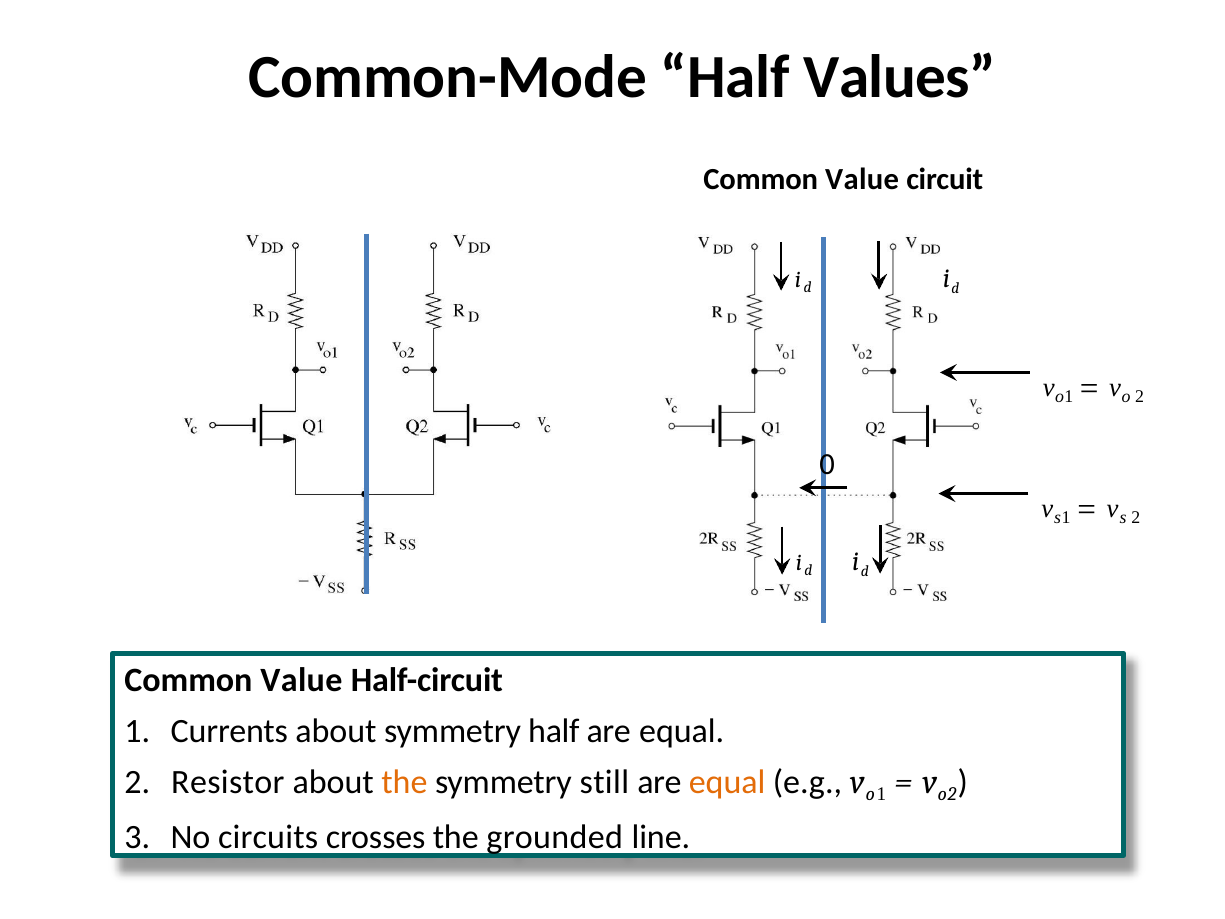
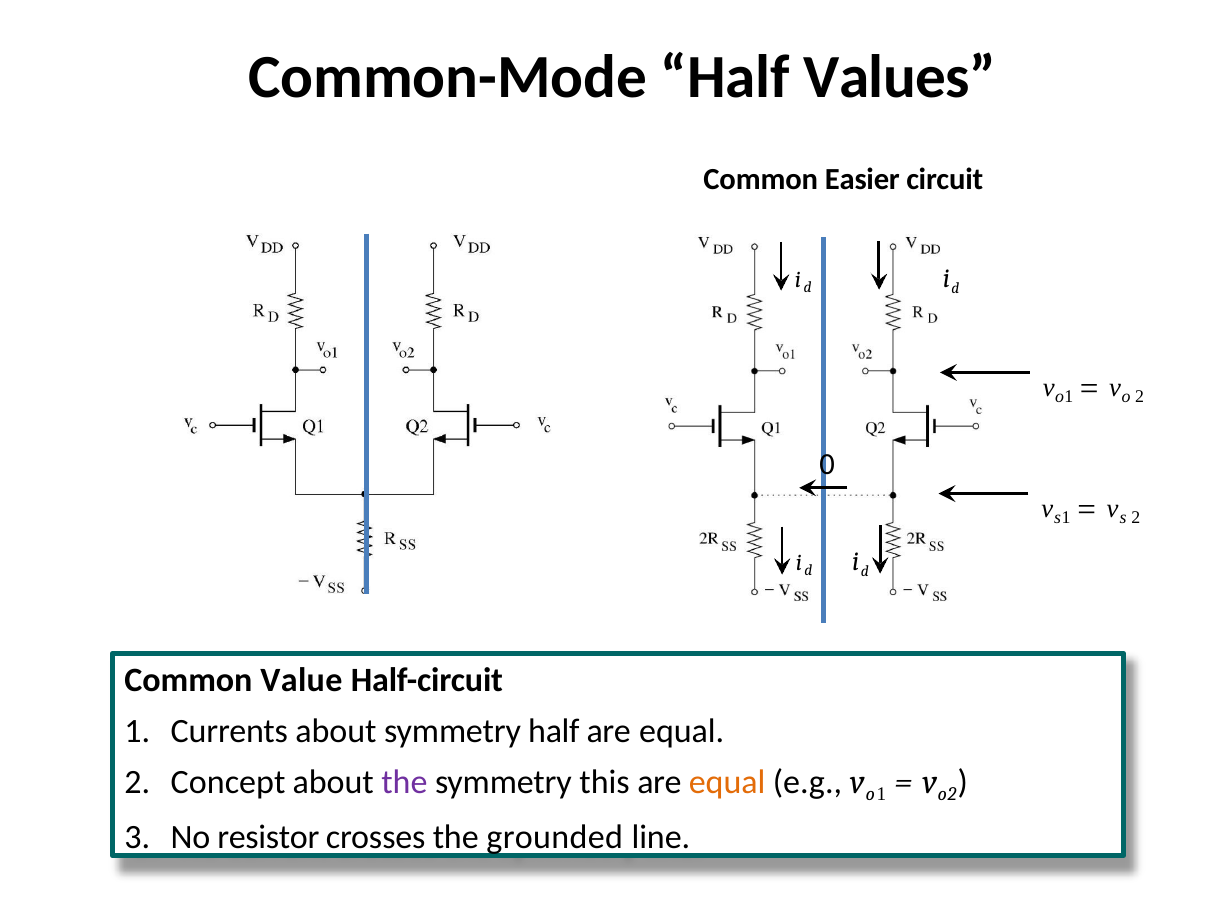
Value at (862, 179): Value -> Easier
Resistor: Resistor -> Concept
the at (404, 783) colour: orange -> purple
still: still -> this
circuits: circuits -> resistor
